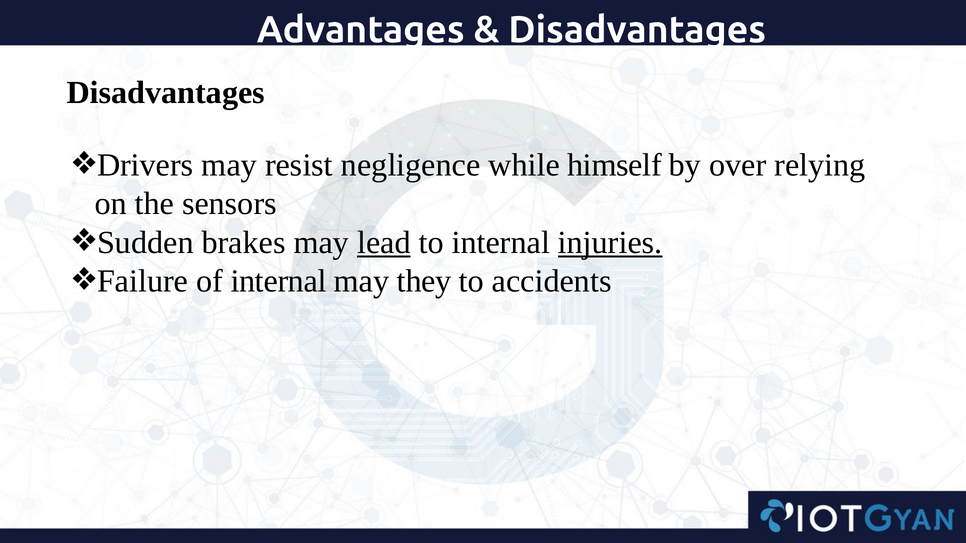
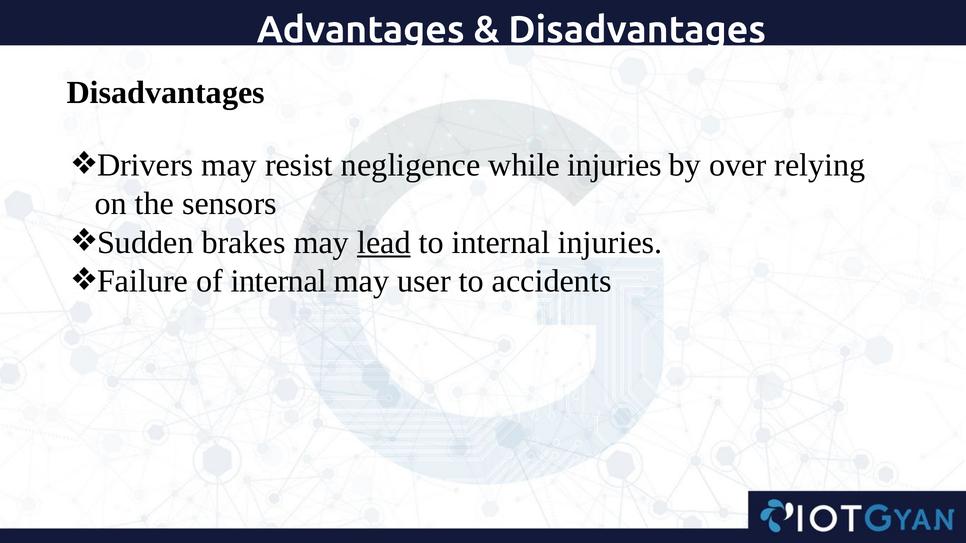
while himself: himself -> injuries
injuries at (610, 243) underline: present -> none
they: they -> user
